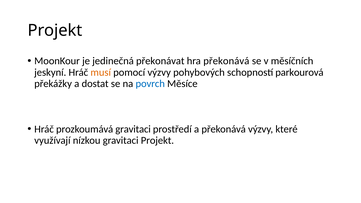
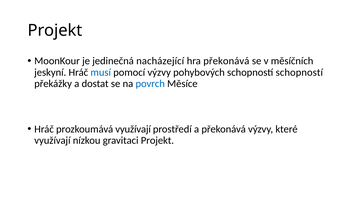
překonávat: překonávat -> nacházející
musí colour: orange -> blue
schopností parkourová: parkourová -> schopností
prozkoumává gravitaci: gravitaci -> využívají
